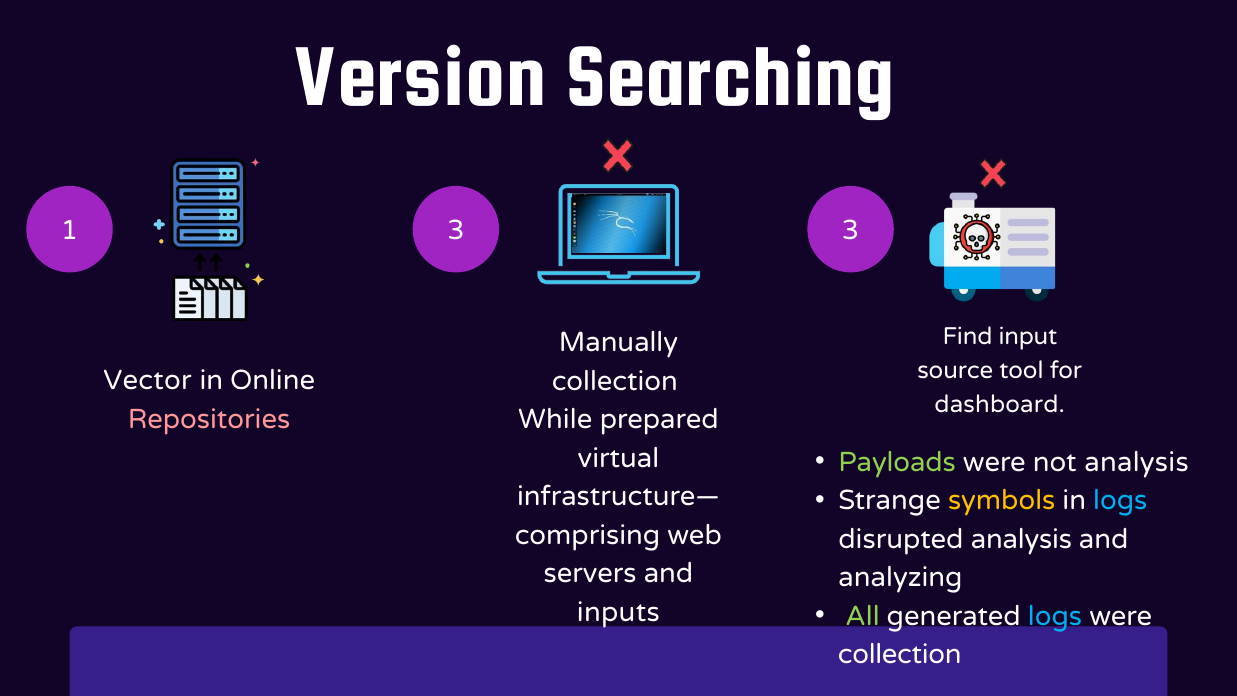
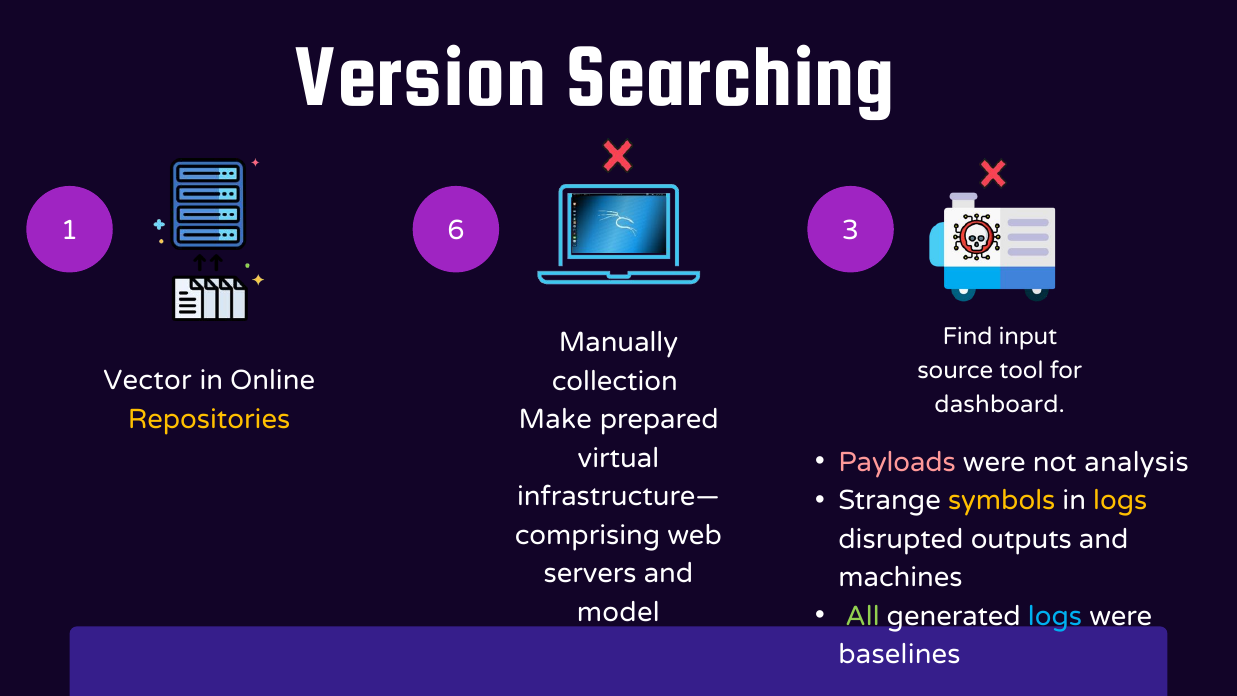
1 3: 3 -> 6
Repositories colour: pink -> yellow
While: While -> Make
Payloads colour: light green -> pink
logs at (1120, 501) colour: light blue -> yellow
disrupted analysis: analysis -> outputs
analyzing: analyzing -> machines
inputs: inputs -> model
collection at (900, 654): collection -> baselines
